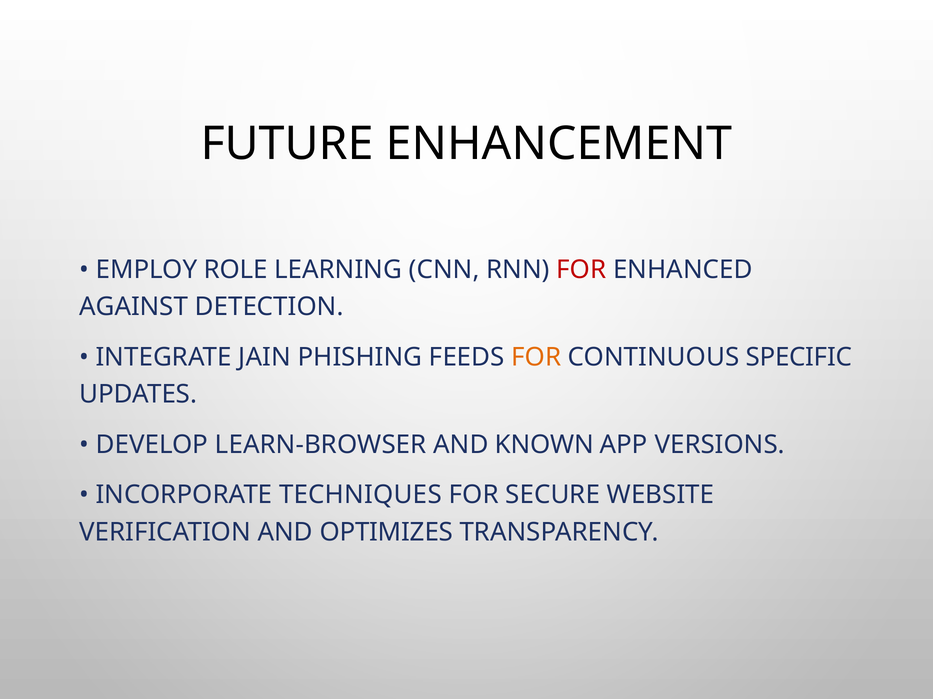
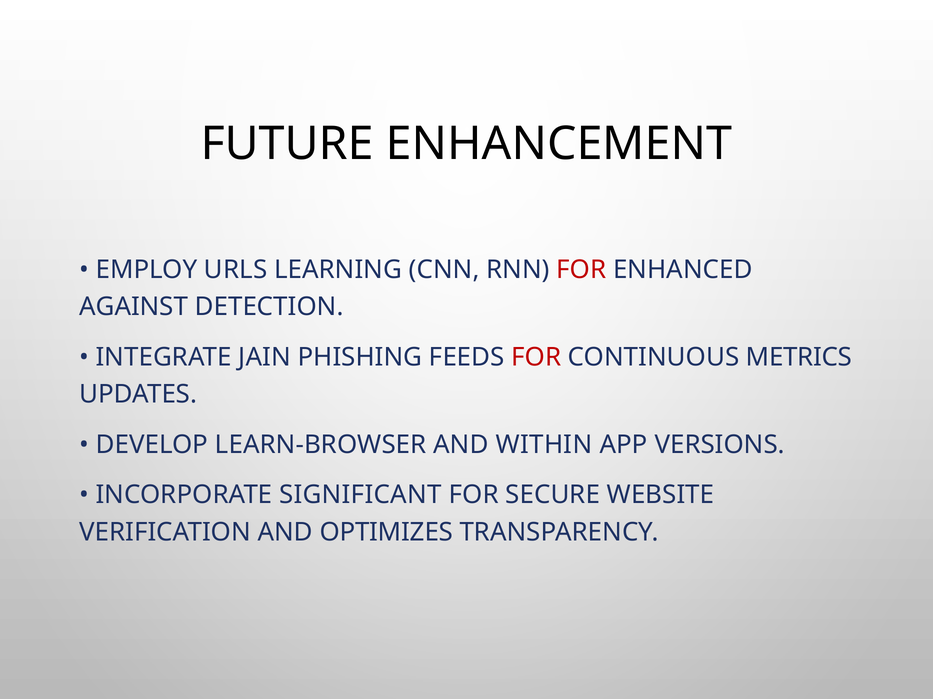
ROLE: ROLE -> URLS
FOR at (536, 357) colour: orange -> red
SPECIFIC: SPECIFIC -> METRICS
KNOWN: KNOWN -> WITHIN
TECHNIQUES: TECHNIQUES -> SIGNIFICANT
